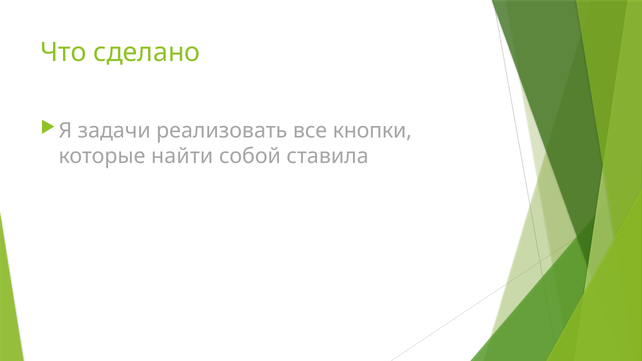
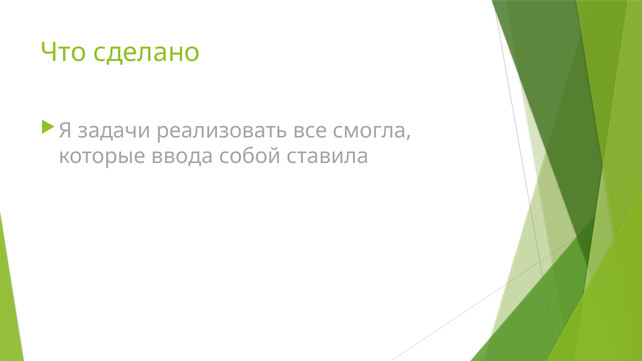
кнопки: кнопки -> смогла
найти: найти -> ввода
